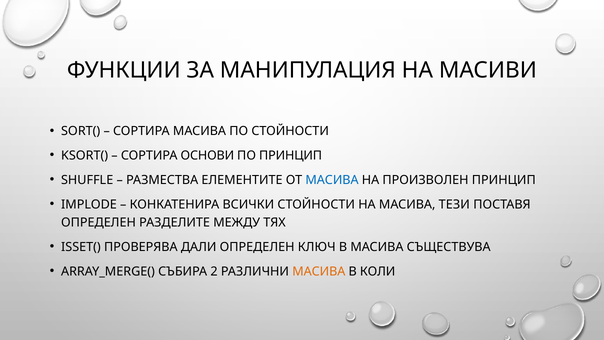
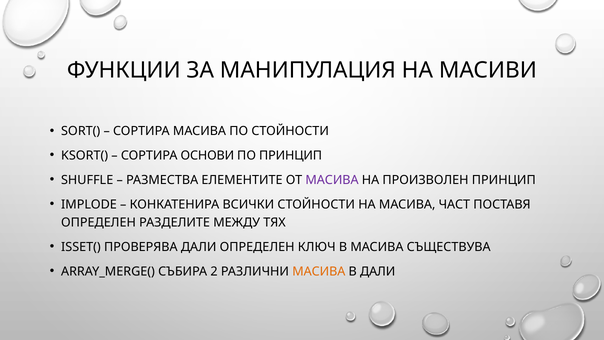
МАСИВА at (332, 180) colour: blue -> purple
ТЕЗИ: ТЕЗИ -> ЧАСТ
В КОЛИ: КОЛИ -> ДАЛИ
